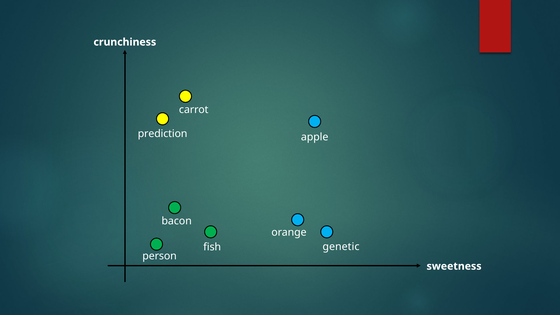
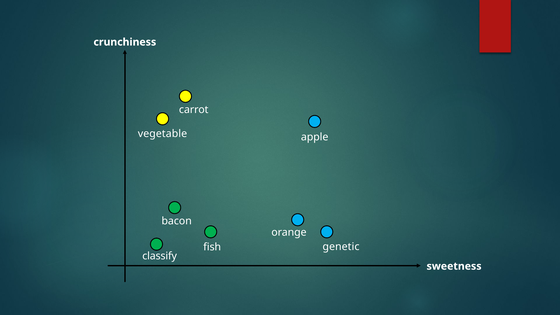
prediction: prediction -> vegetable
person: person -> classify
